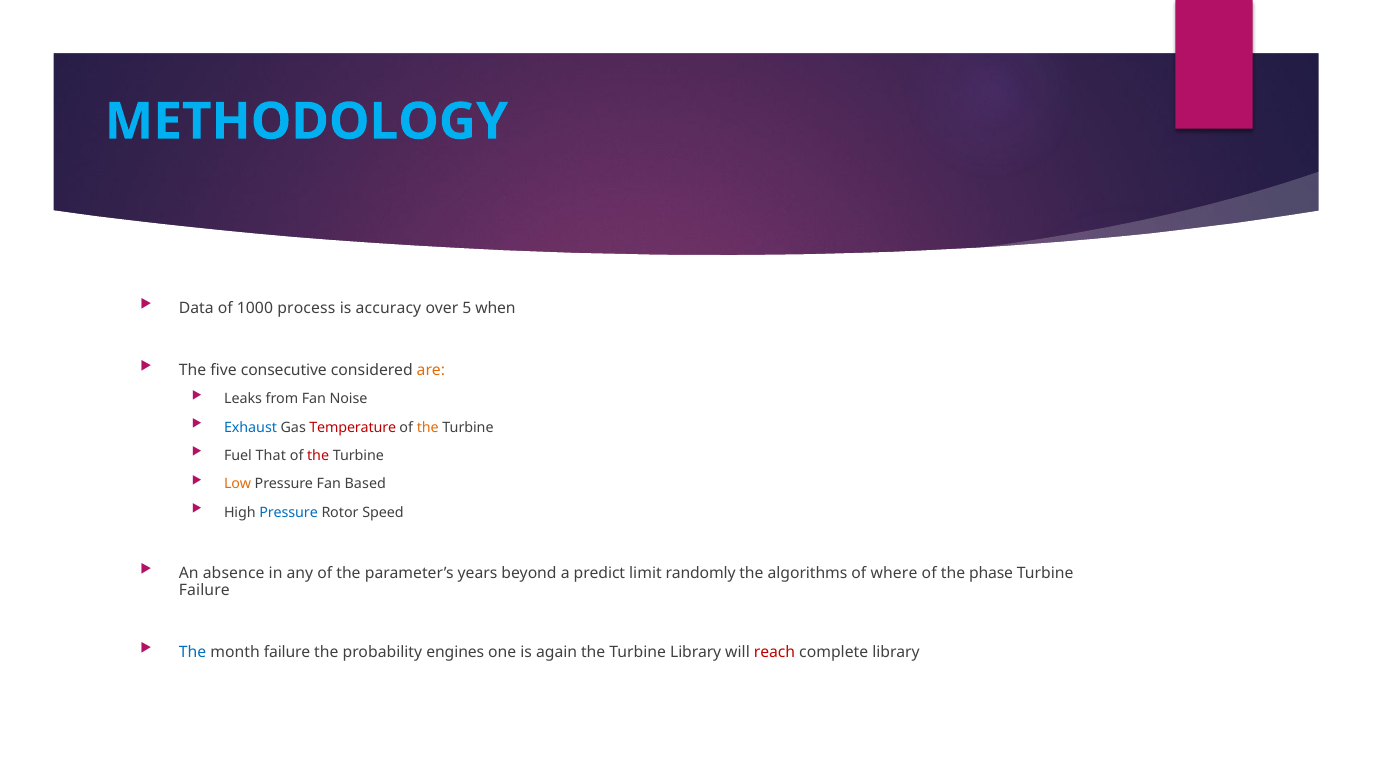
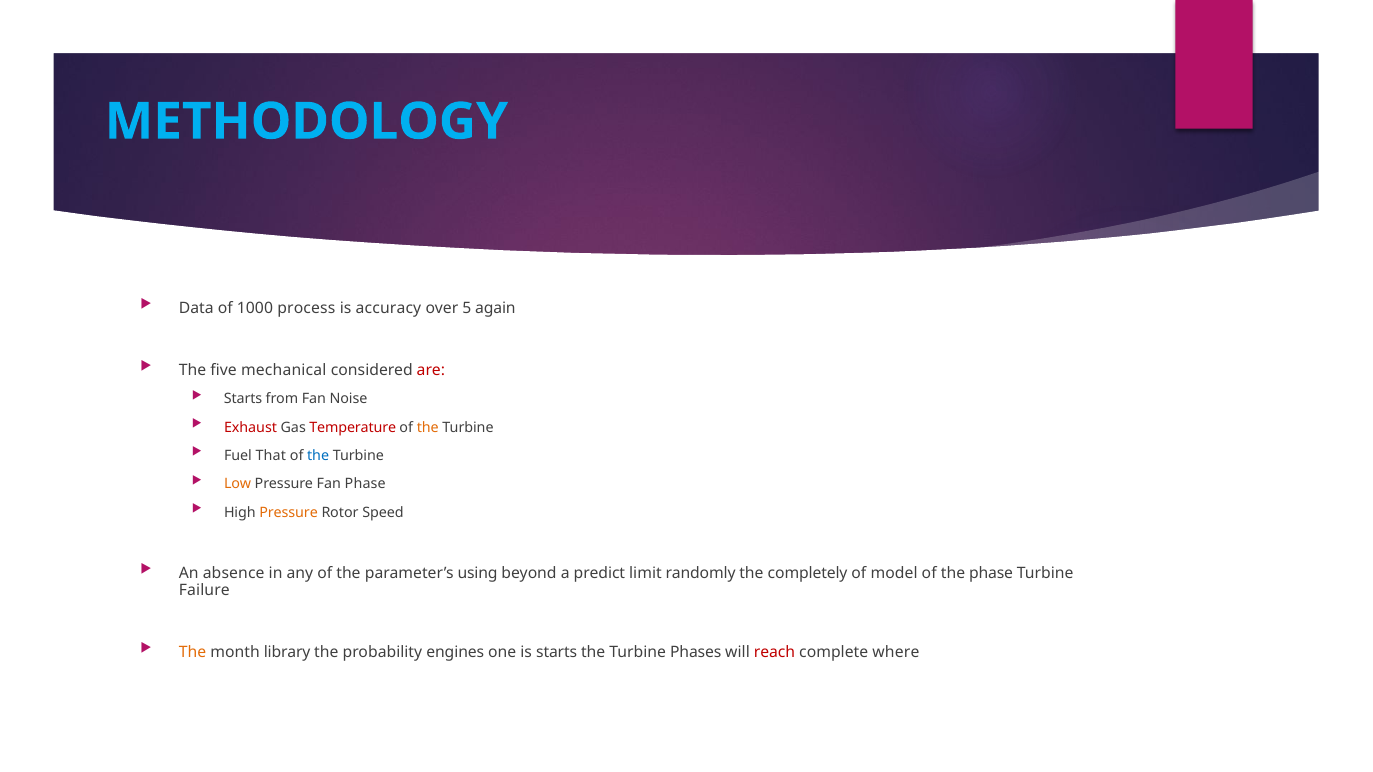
when: when -> again
consecutive: consecutive -> mechanical
are colour: orange -> red
Leaks at (243, 399): Leaks -> Starts
Exhaust colour: blue -> red
the at (318, 456) colour: red -> blue
Fan Based: Based -> Phase
Pressure at (289, 513) colour: blue -> orange
years: years -> using
algorithms: algorithms -> completely
where: where -> model
The at (193, 652) colour: blue -> orange
month failure: failure -> library
is again: again -> starts
Turbine Library: Library -> Phases
complete library: library -> where
